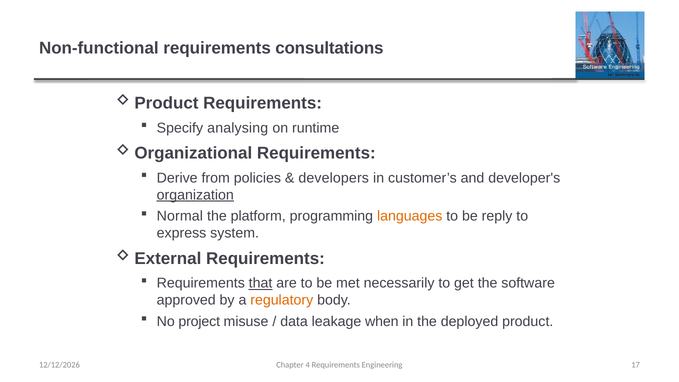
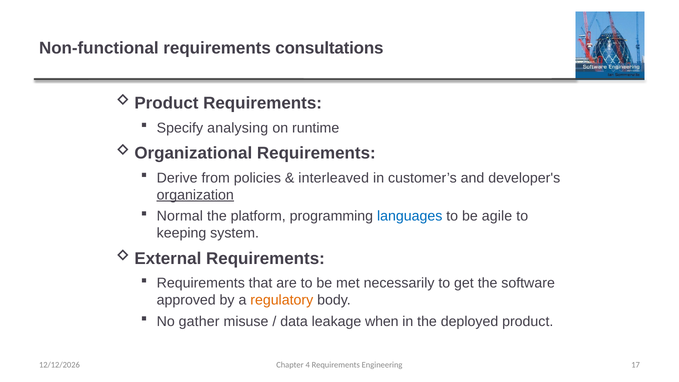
developers: developers -> interleaved
languages colour: orange -> blue
reply: reply -> agile
express: express -> keeping
that underline: present -> none
project: project -> gather
